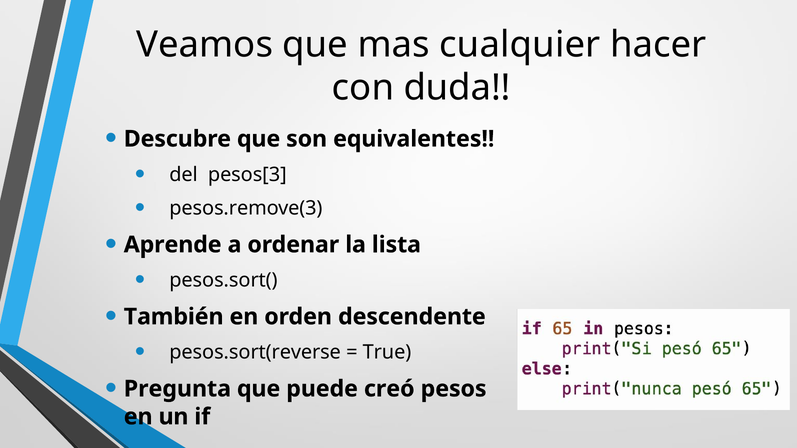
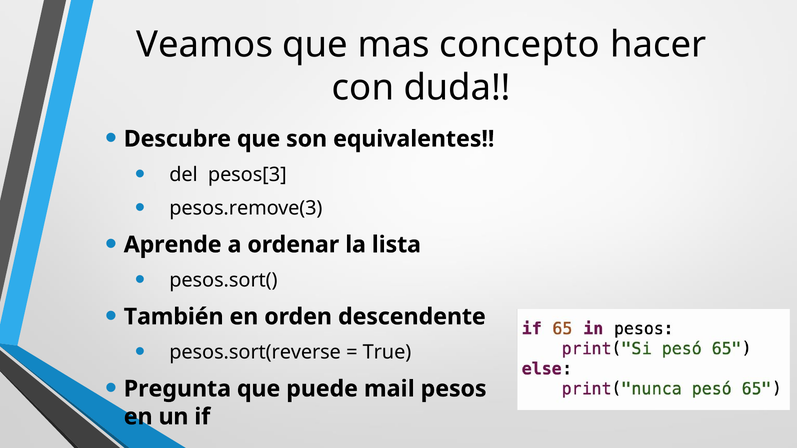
cualquier: cualquier -> concepto
creó: creó -> mail
